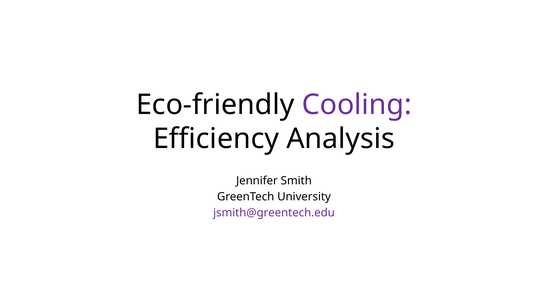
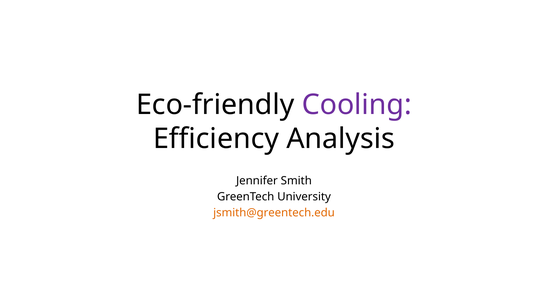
jsmith@greentech.edu colour: purple -> orange
